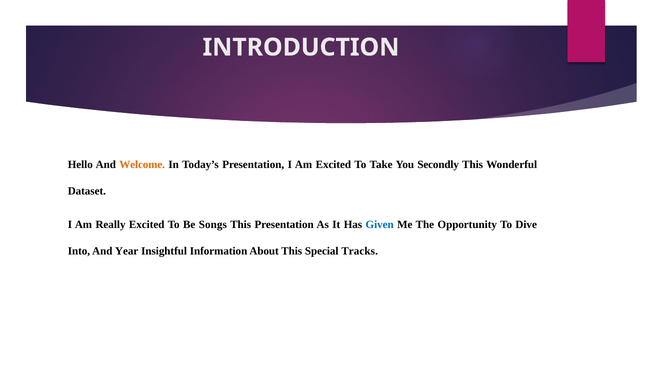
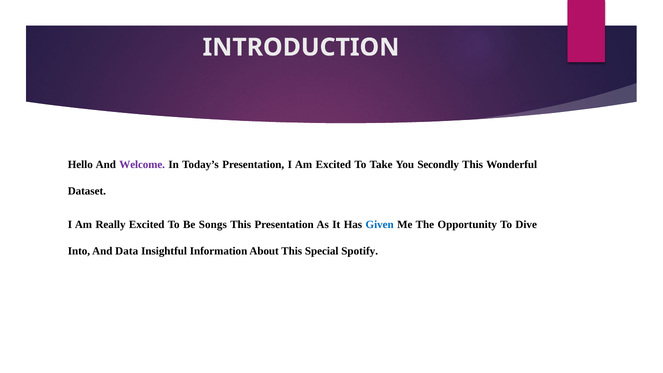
Welcome colour: orange -> purple
Year: Year -> Data
Tracks: Tracks -> Spotify
